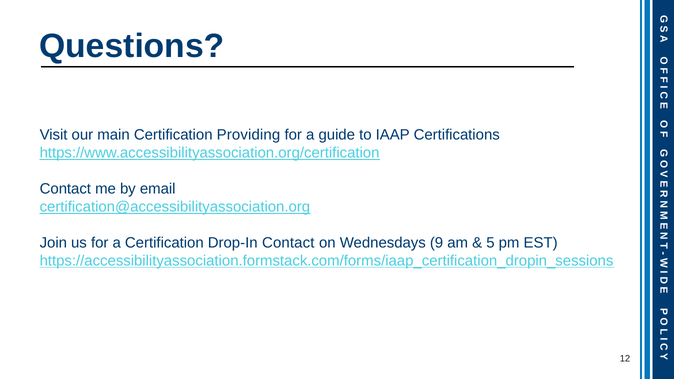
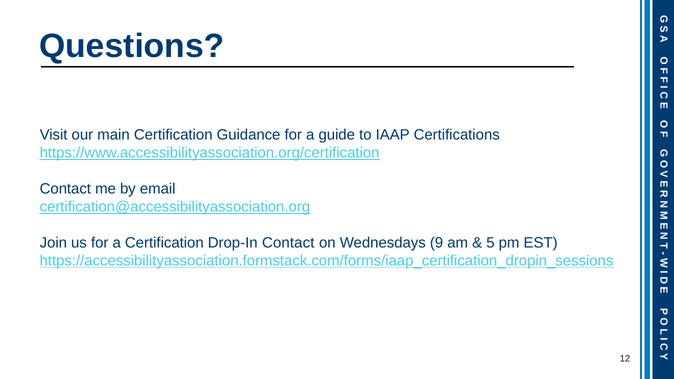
Providing: Providing -> Guidance
